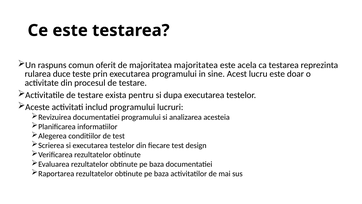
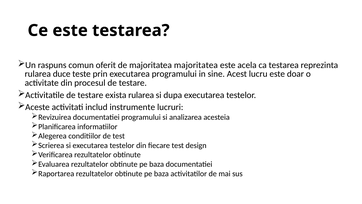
exista pentru: pentru -> rularea
includ programului: programului -> instrumente
